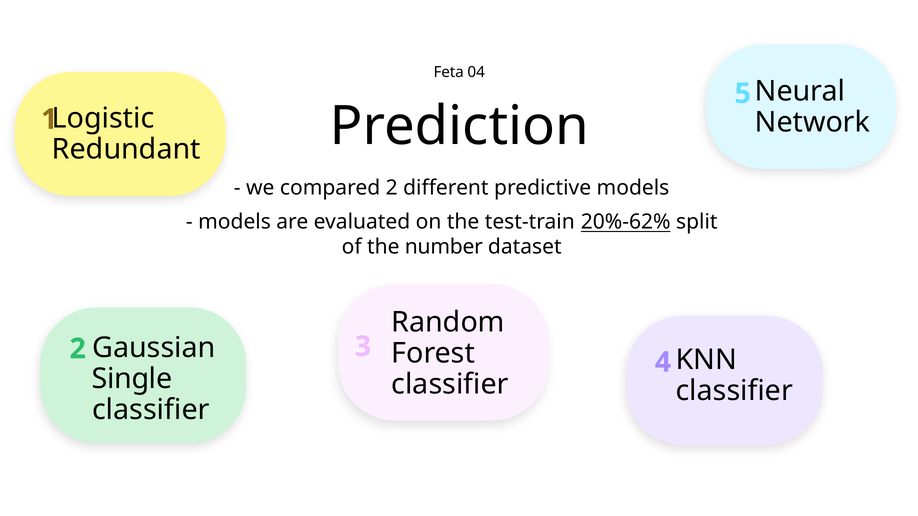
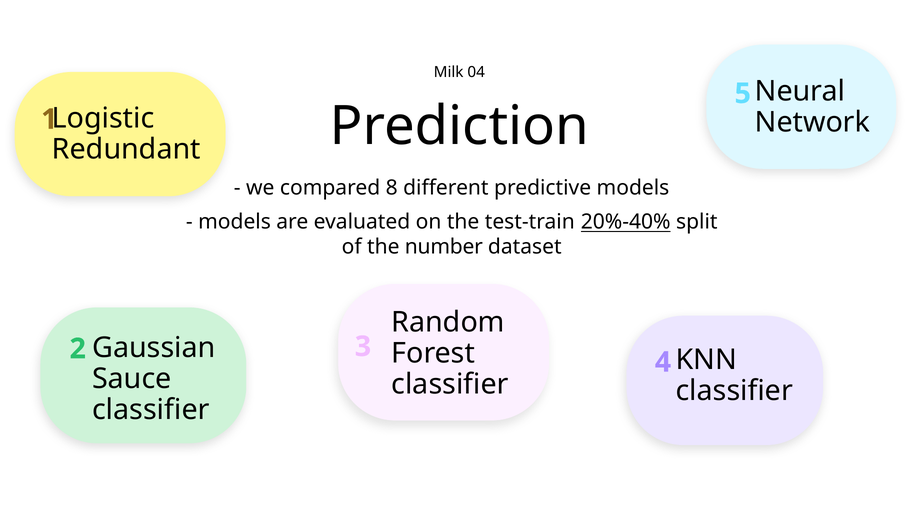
Feta: Feta -> Milk
compared 2: 2 -> 8
20%-62%: 20%-62% -> 20%-40%
Single: Single -> Sauce
